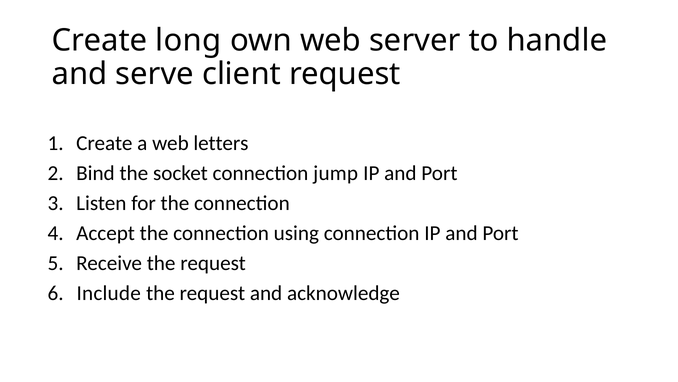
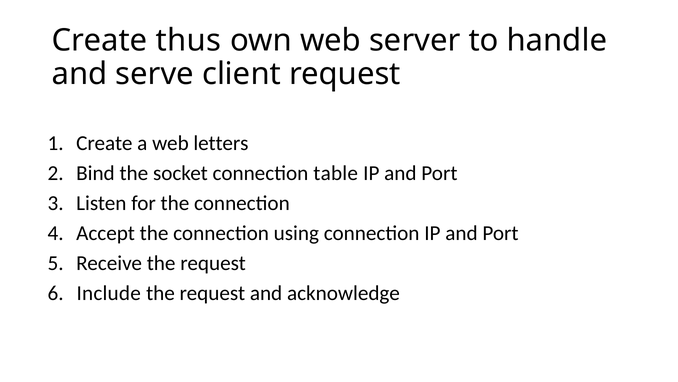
long: long -> thus
jump: jump -> table
